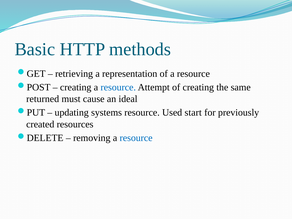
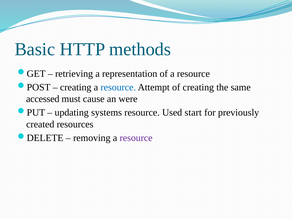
returned: returned -> accessed
ideal: ideal -> were
resource at (136, 138) colour: blue -> purple
